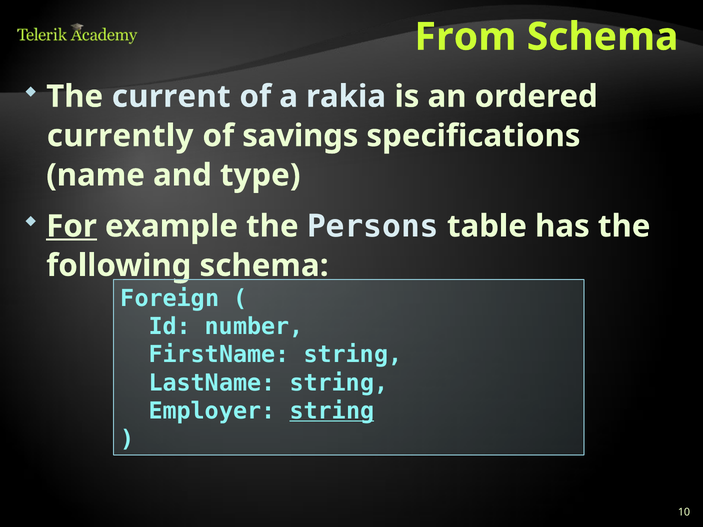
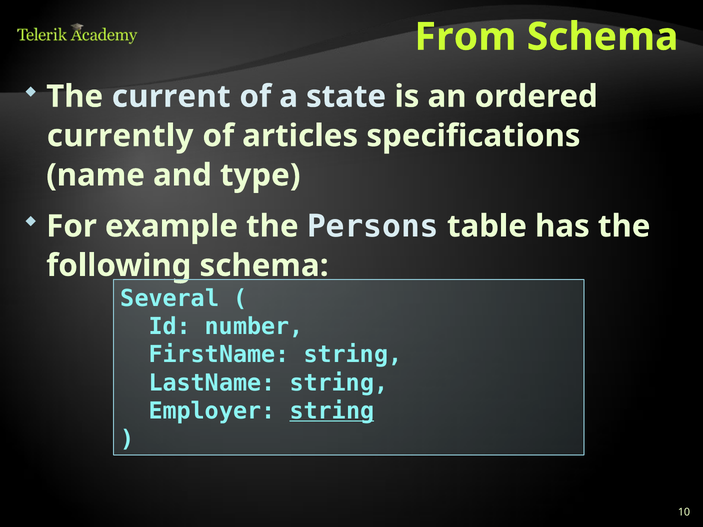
rakia: rakia -> state
savings: savings -> articles
For underline: present -> none
Foreign: Foreign -> Several
